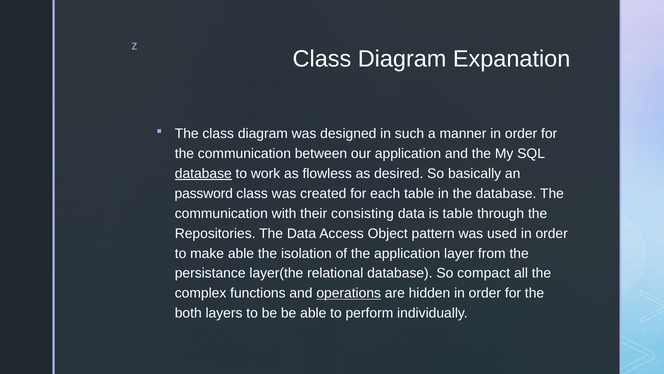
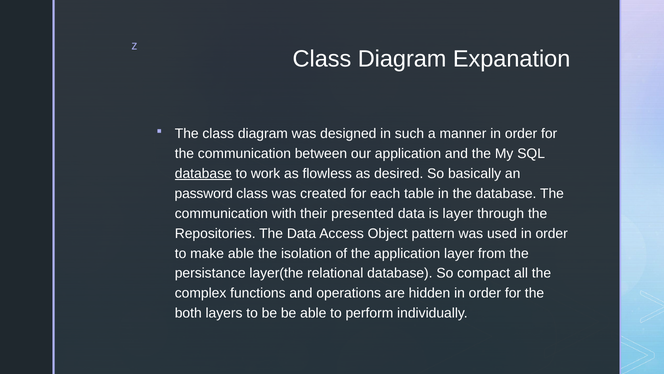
consisting: consisting -> presented
is table: table -> layer
operations underline: present -> none
